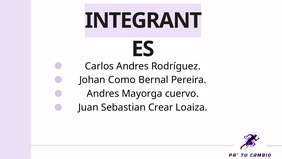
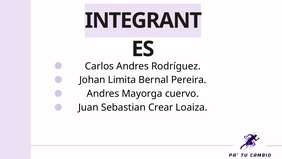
Como: Como -> Limita
